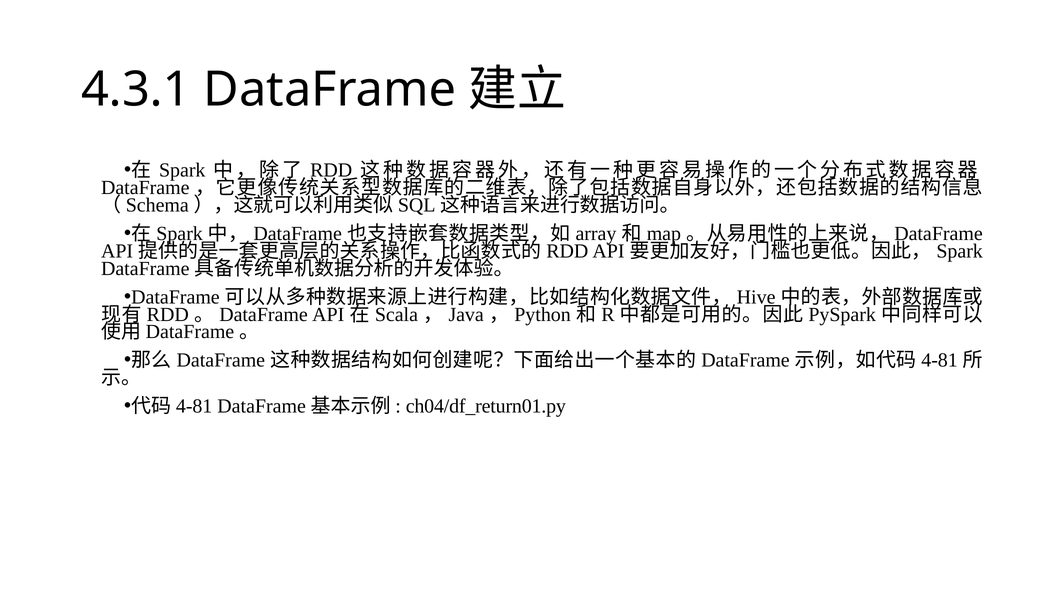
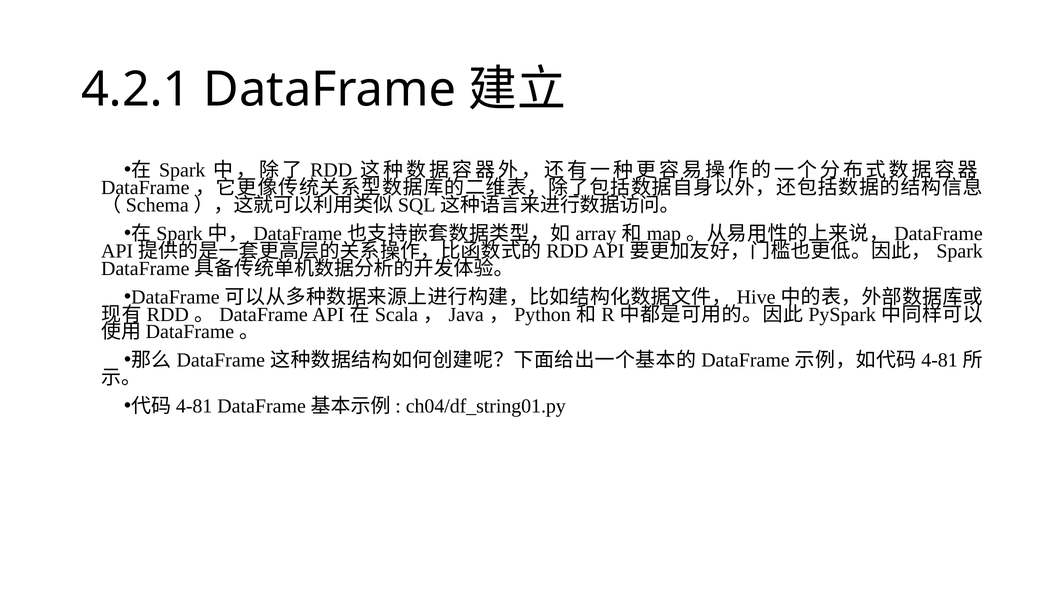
4.3.1: 4.3.1 -> 4.2.1
ch04/df_return01.py: ch04/df_return01.py -> ch04/df_string01.py
